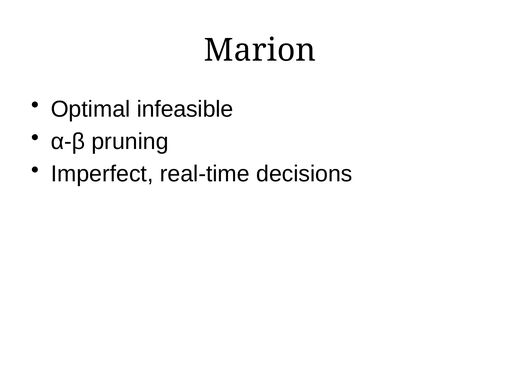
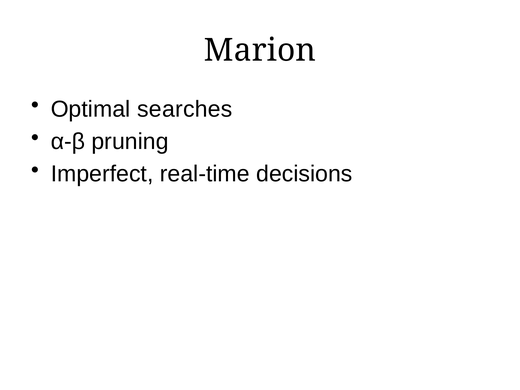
infeasible: infeasible -> searches
